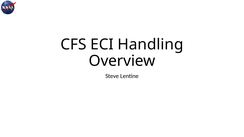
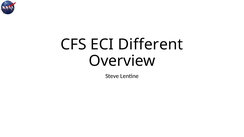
Handling: Handling -> Different
